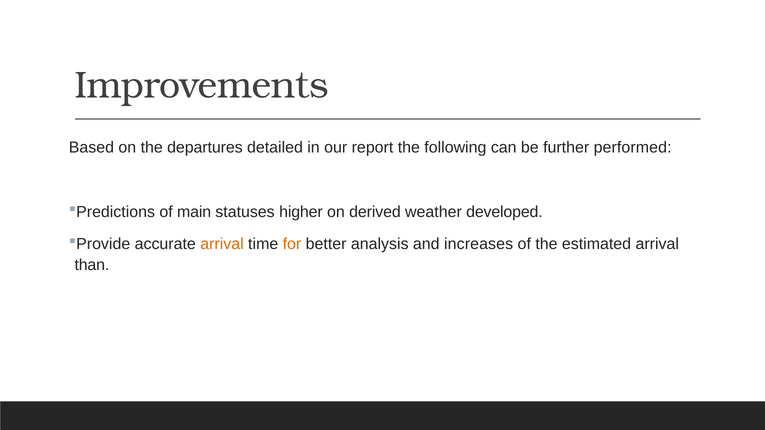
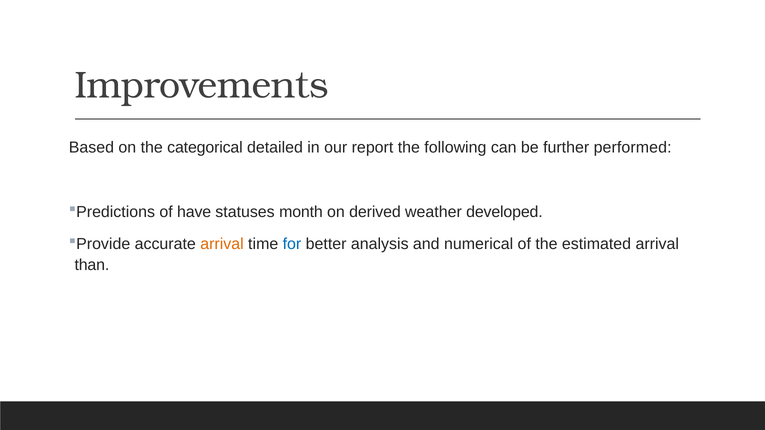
departures: departures -> categorical
main: main -> have
higher: higher -> month
for colour: orange -> blue
increases: increases -> numerical
